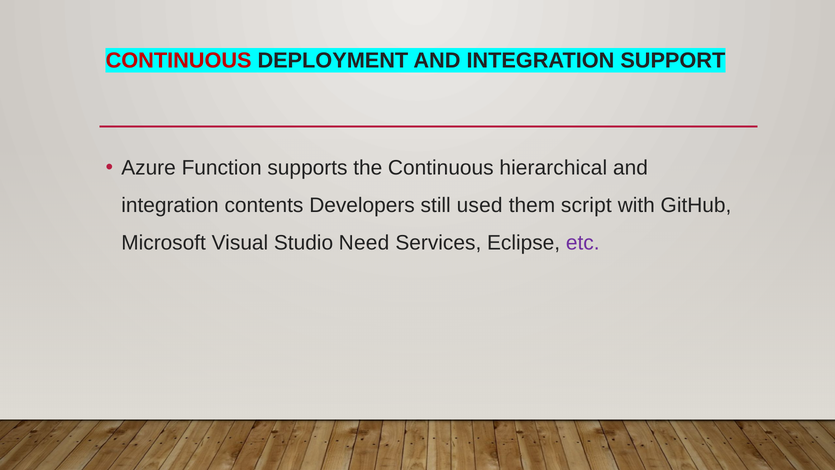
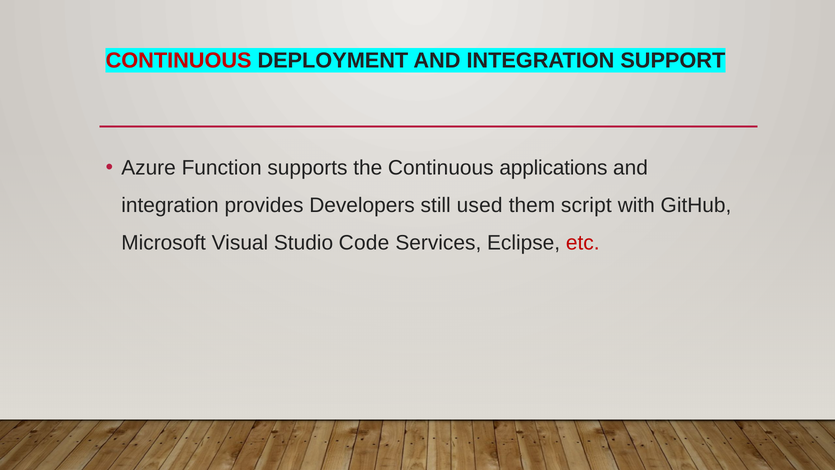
hierarchical: hierarchical -> applications
contents: contents -> provides
Need: Need -> Code
etc colour: purple -> red
